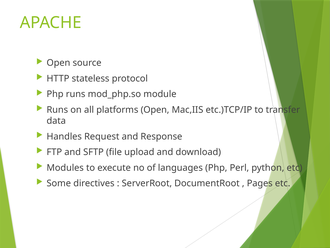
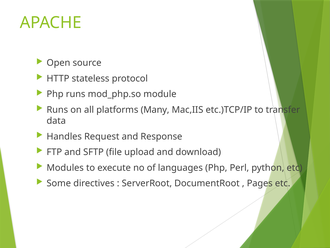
platforms Open: Open -> Many
